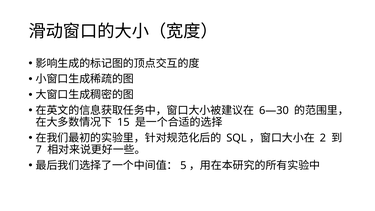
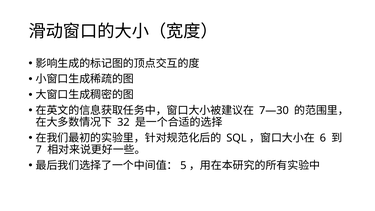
6—30: 6—30 -> 7—30
15: 15 -> 32
2: 2 -> 6
